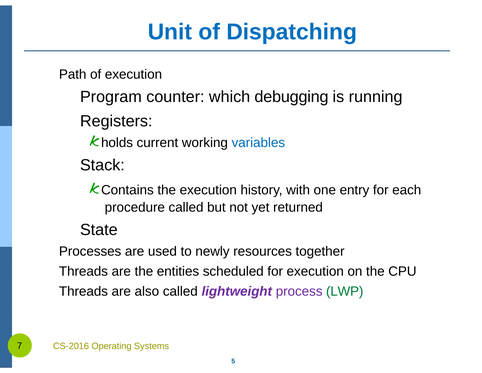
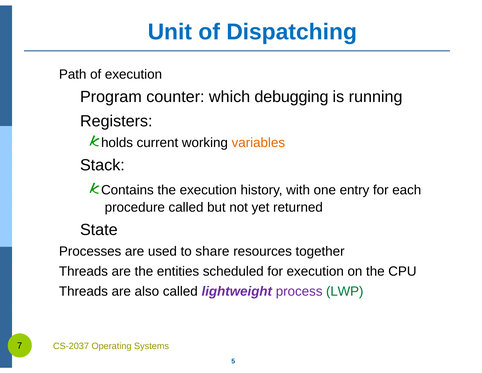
variables colour: blue -> orange
newly: newly -> share
CS-2016: CS-2016 -> CS-2037
